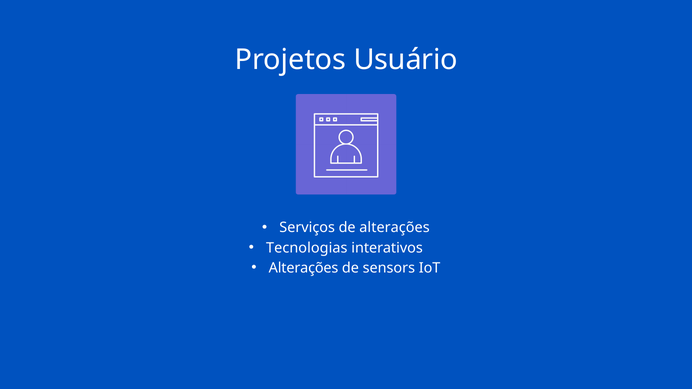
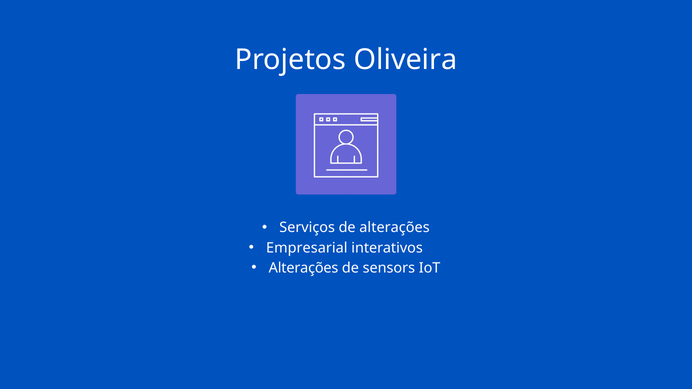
Usuário: Usuário -> Oliveira
Tecnologias: Tecnologias -> Empresarial
